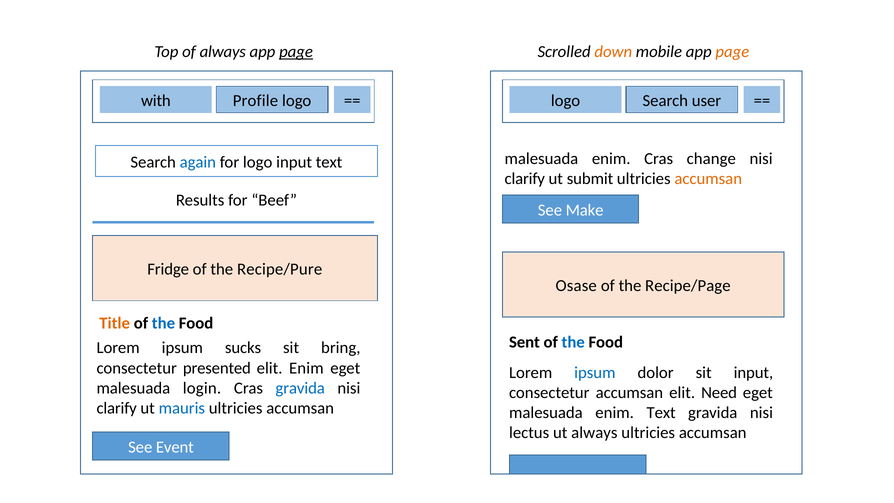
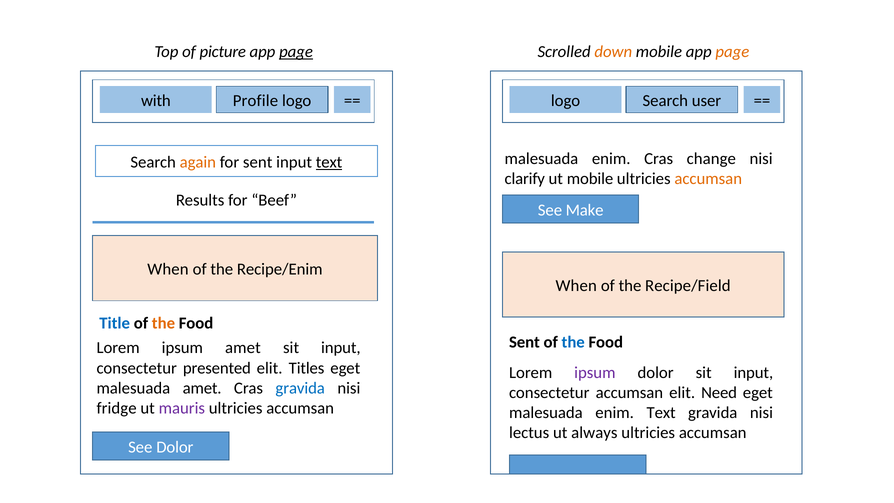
of always: always -> picture
again colour: blue -> orange
for logo: logo -> sent
text at (329, 162) underline: none -> present
ut submit: submit -> mobile
Fridge at (168, 269): Fridge -> When
Recipe/Pure: Recipe/Pure -> Recipe/Enim
Osase at (576, 286): Osase -> When
Recipe/Page: Recipe/Page -> Recipe/Field
Title colour: orange -> blue
the at (163, 323) colour: blue -> orange
ipsum sucks: sucks -> amet
bring at (341, 348): bring -> input
elit Enim: Enim -> Titles
ipsum at (595, 372) colour: blue -> purple
malesuada login: login -> amet
clarify at (117, 408): clarify -> fridge
mauris colour: blue -> purple
See Event: Event -> Dolor
